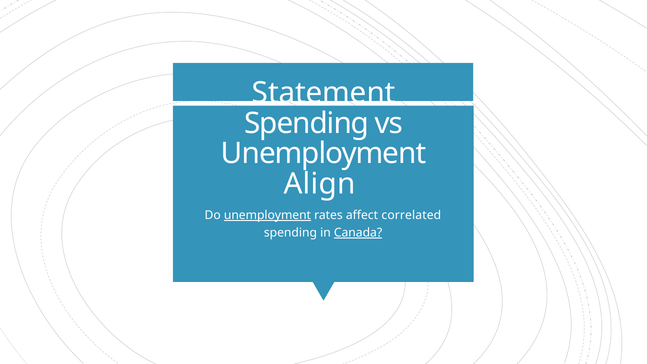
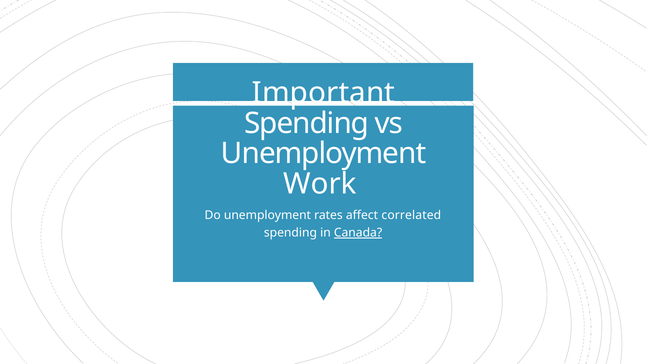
Statement: Statement -> Important
Align: Align -> Work
unemployment at (267, 215) underline: present -> none
